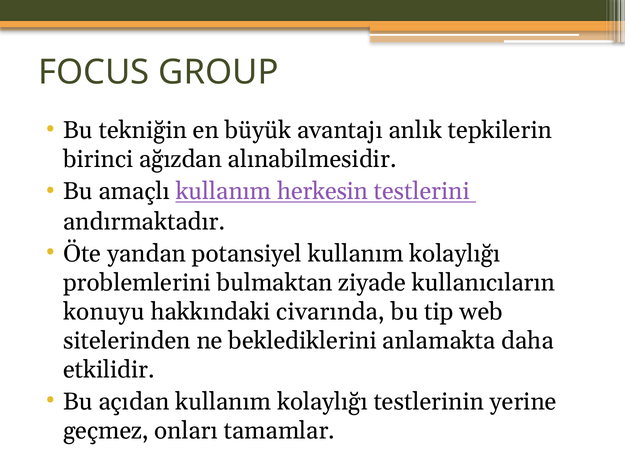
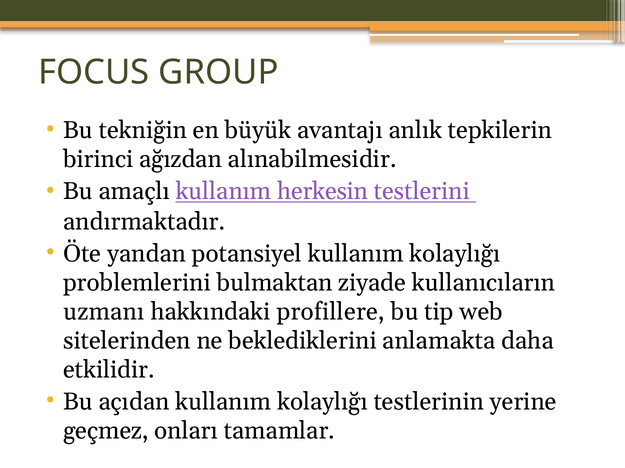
konuyu: konuyu -> uzmanı
civarında: civarında -> profillere
